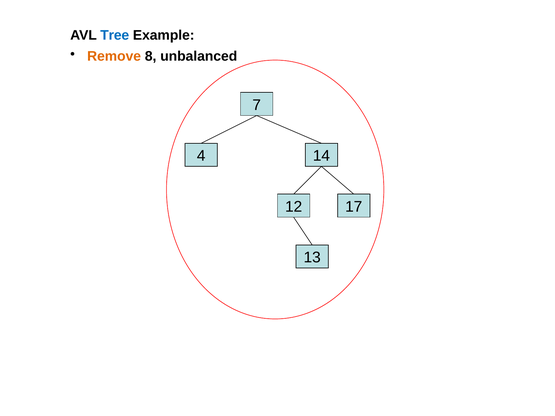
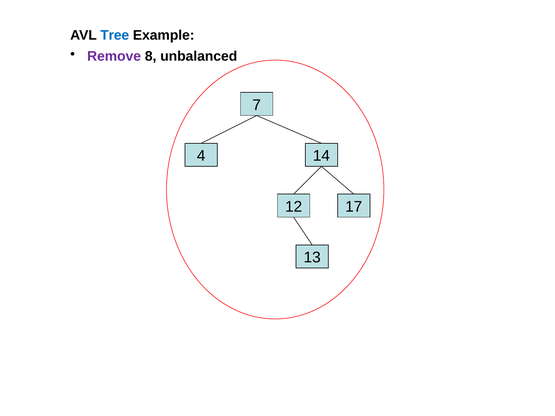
Remove colour: orange -> purple
